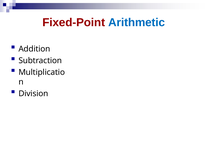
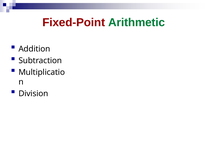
Arithmetic colour: blue -> green
